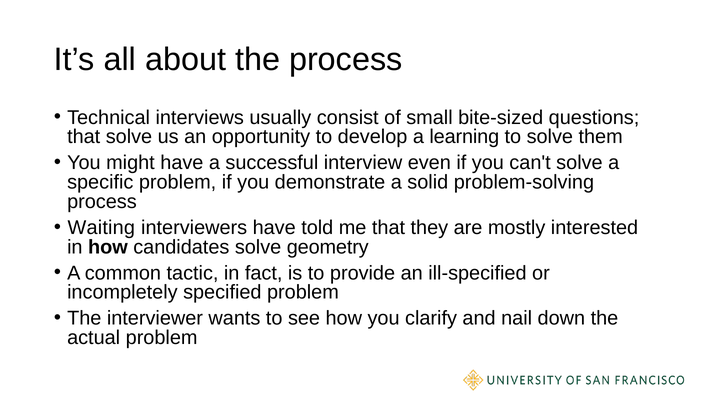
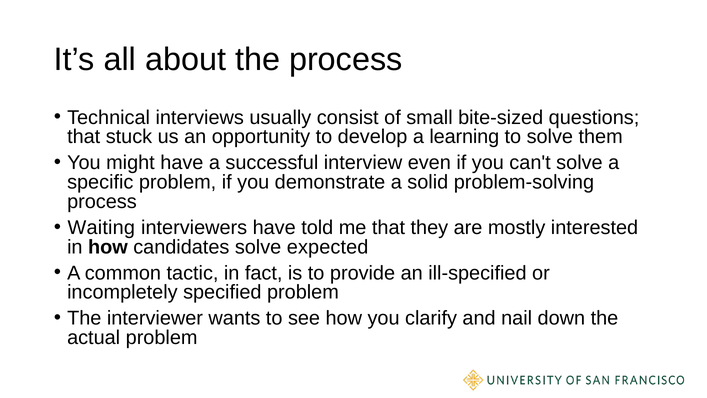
that solve: solve -> stuck
geometry: geometry -> expected
